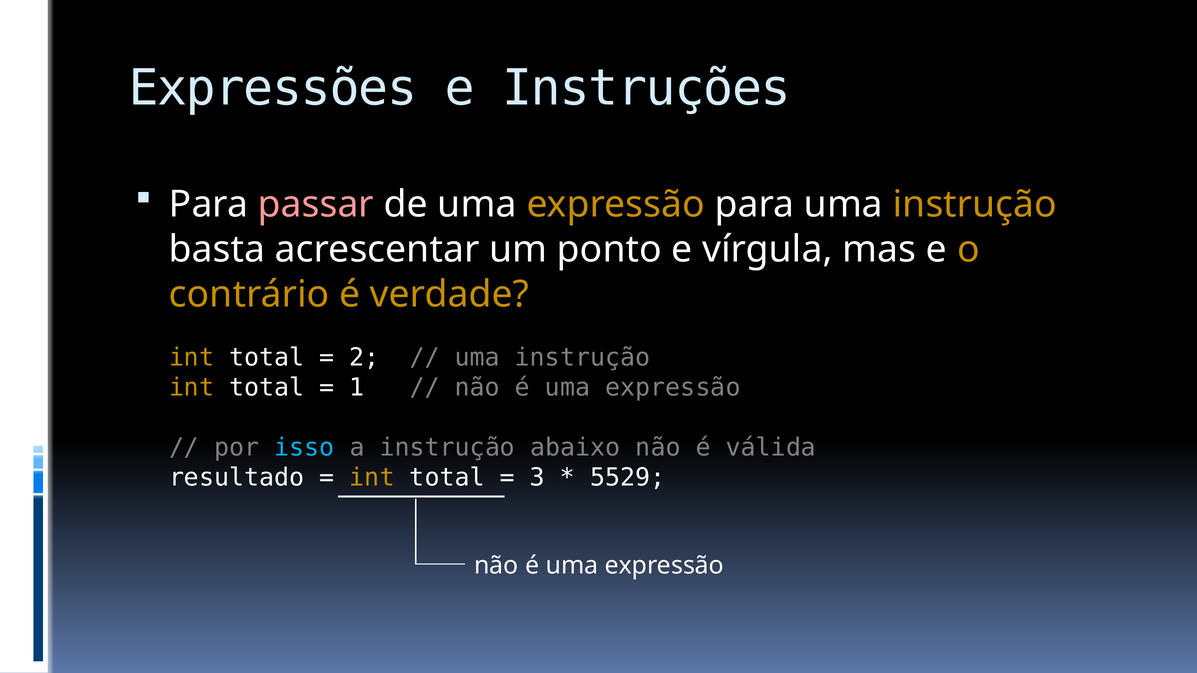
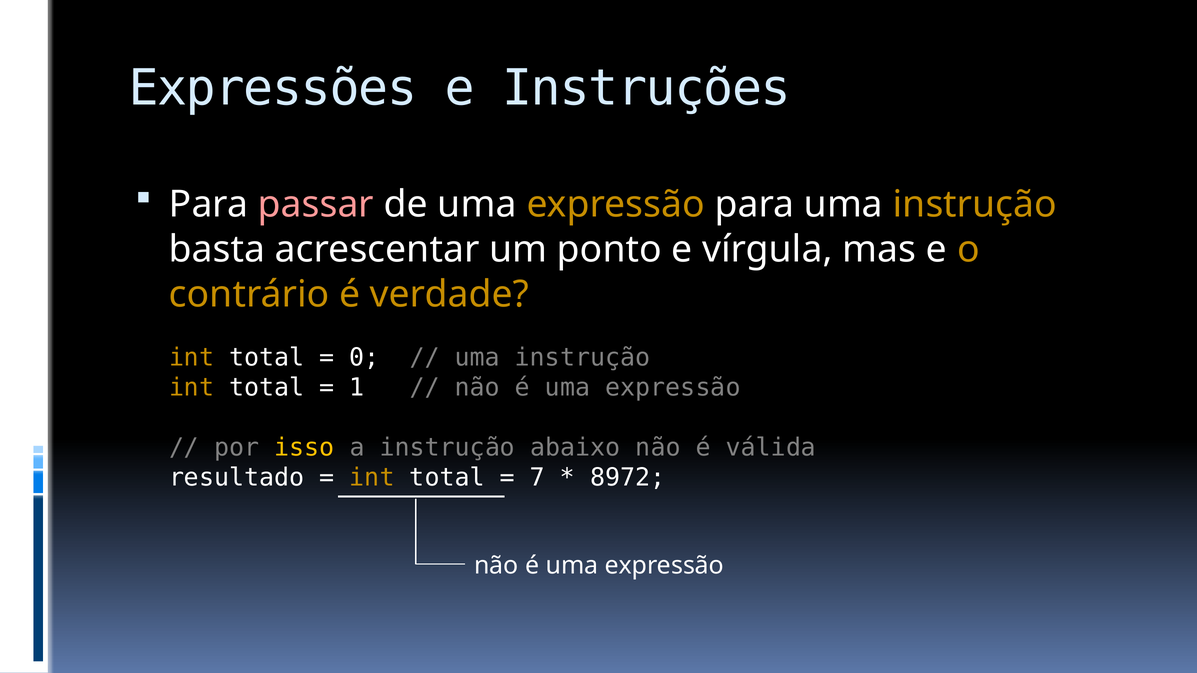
2: 2 -> 0
isso colour: light blue -> yellow
3: 3 -> 7
5529: 5529 -> 8972
